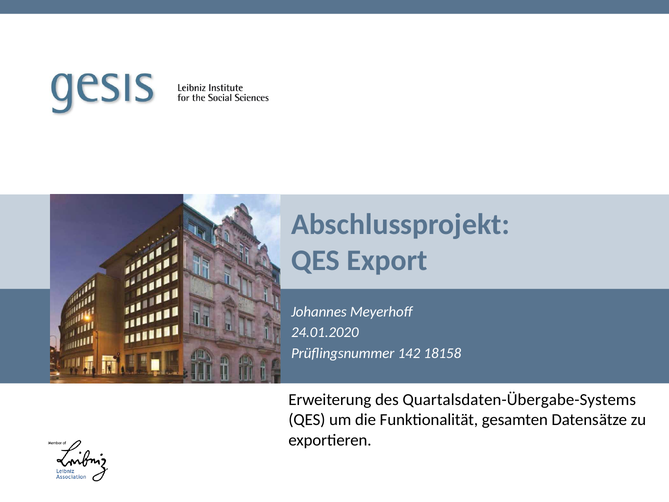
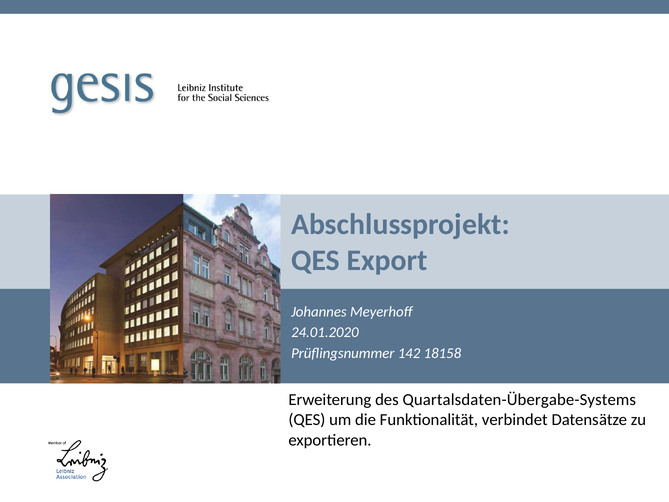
gesamten: gesamten -> verbindet
